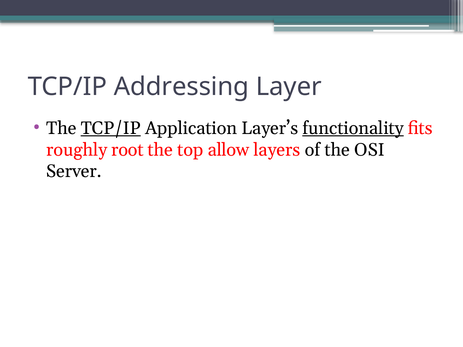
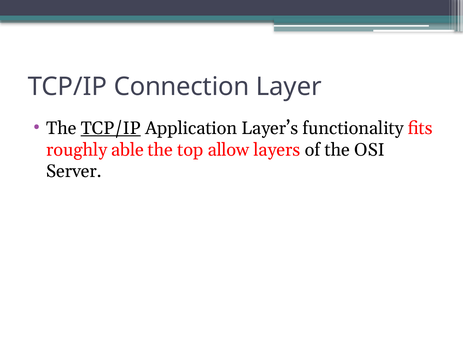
Addressing: Addressing -> Connection
functionality underline: present -> none
root: root -> able
